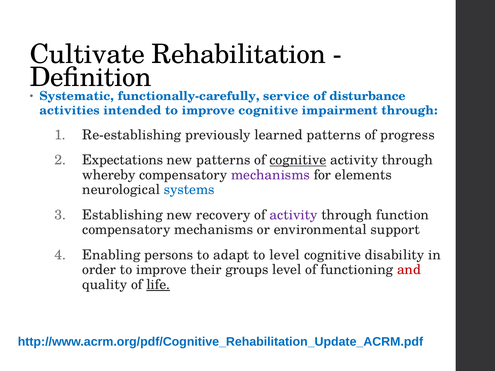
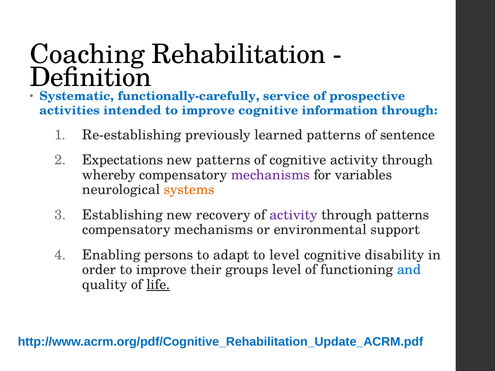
Cultivate: Cultivate -> Coaching
disturbance: disturbance -> prospective
impairment: impairment -> information
progress: progress -> sentence
cognitive at (298, 160) underline: present -> none
elements: elements -> variables
systems colour: blue -> orange
through function: function -> patterns
and colour: red -> blue
